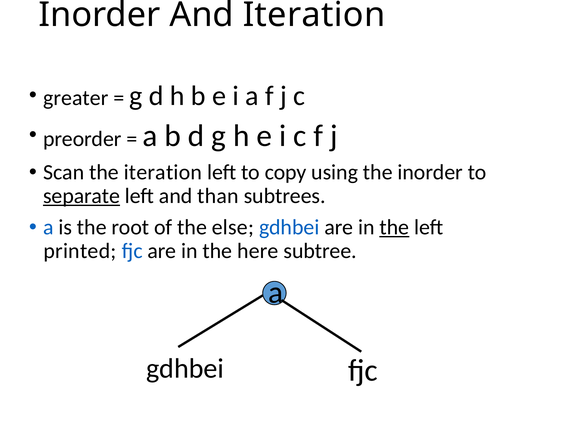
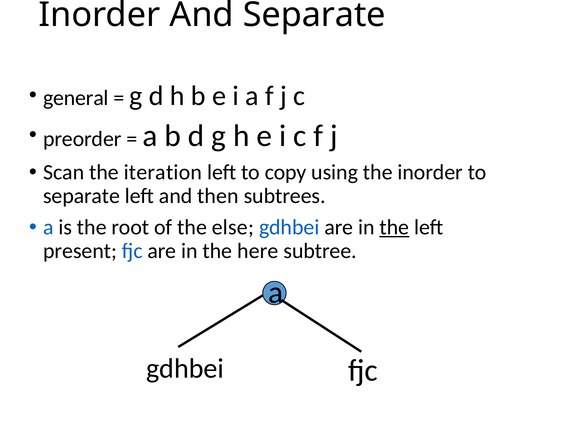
And Iteration: Iteration -> Separate
greater: greater -> general
separate at (82, 196) underline: present -> none
than: than -> then
printed: printed -> present
